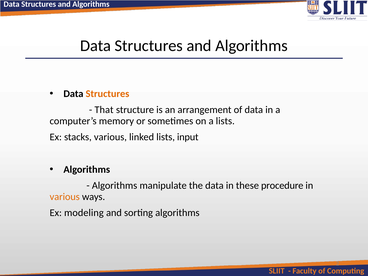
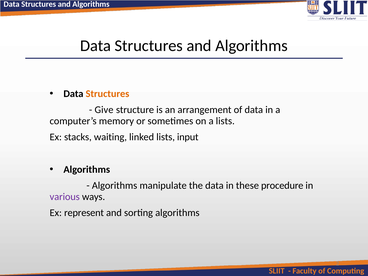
That: That -> Give
stacks various: various -> waiting
various at (65, 197) colour: orange -> purple
modeling: modeling -> represent
